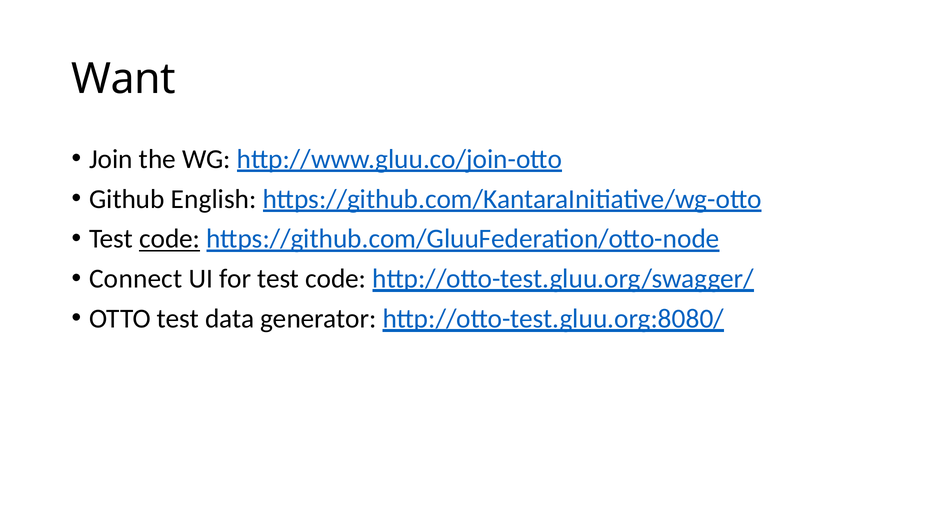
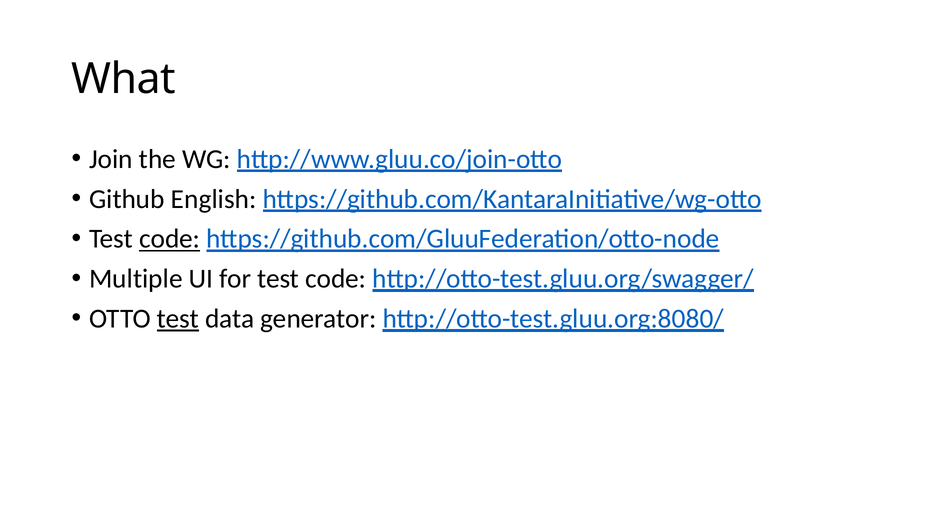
Want: Want -> What
Connect: Connect -> Multiple
test at (178, 318) underline: none -> present
